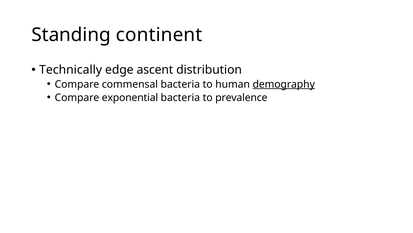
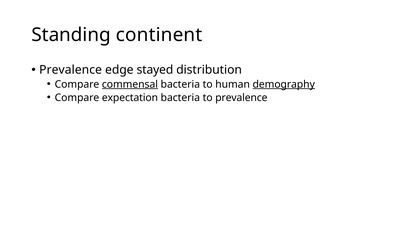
Technically at (71, 70): Technically -> Prevalence
ascent: ascent -> stayed
commensal underline: none -> present
exponential: exponential -> expectation
